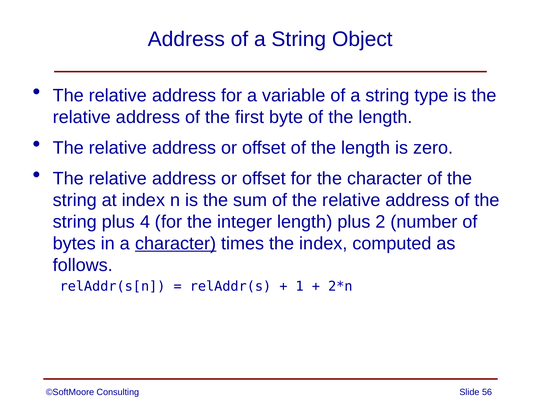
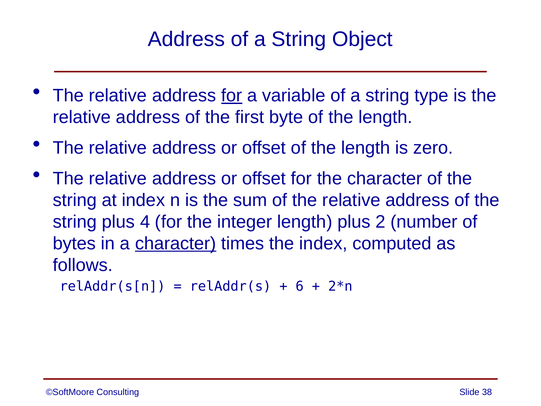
for at (232, 95) underline: none -> present
1: 1 -> 6
56: 56 -> 38
